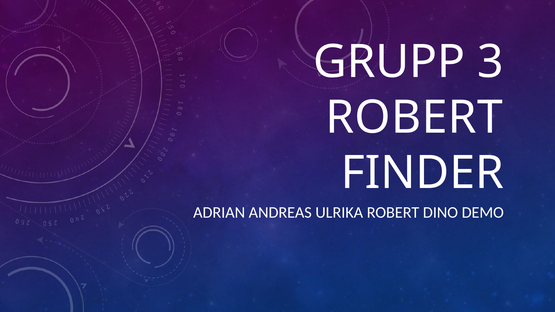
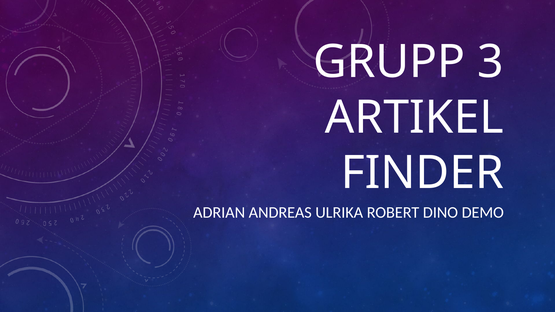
ROBERT at (414, 118): ROBERT -> ARTIKEL
